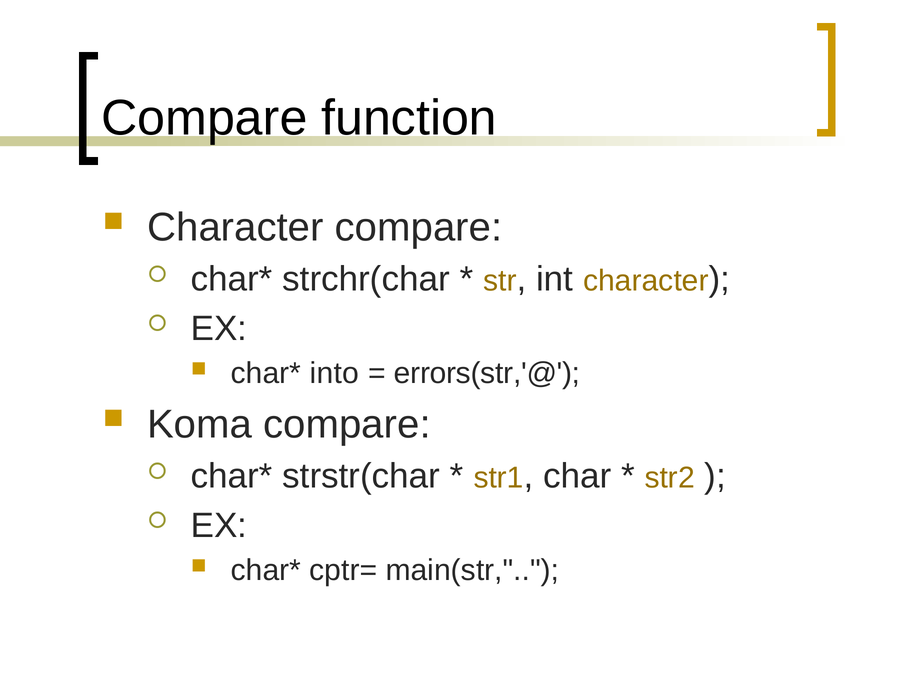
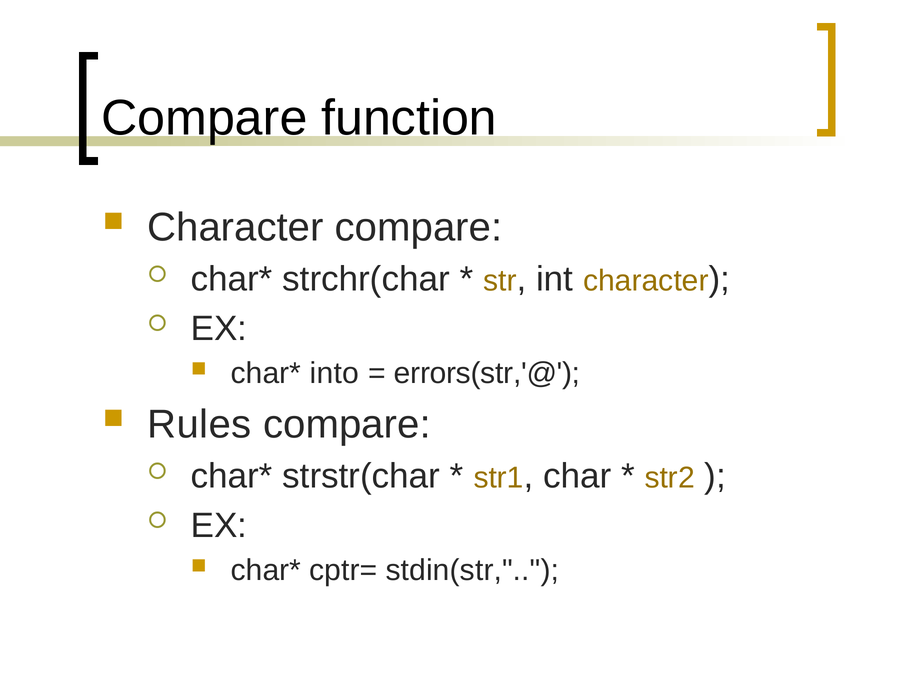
Koma: Koma -> Rules
main(str: main(str -> stdin(str
